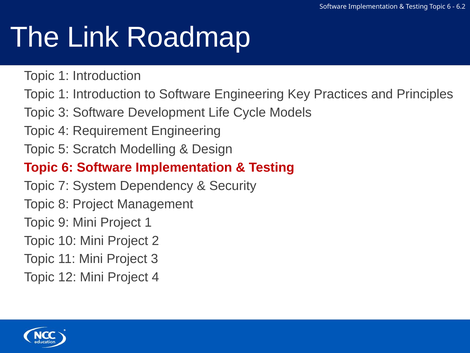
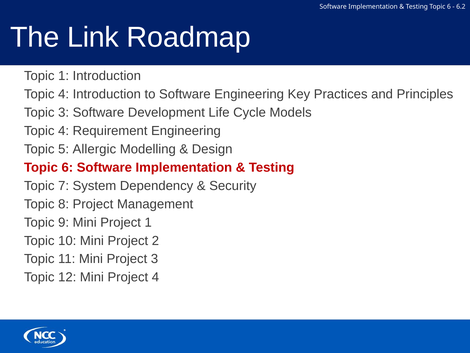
1 at (64, 94): 1 -> 4
Scratch: Scratch -> Allergic
